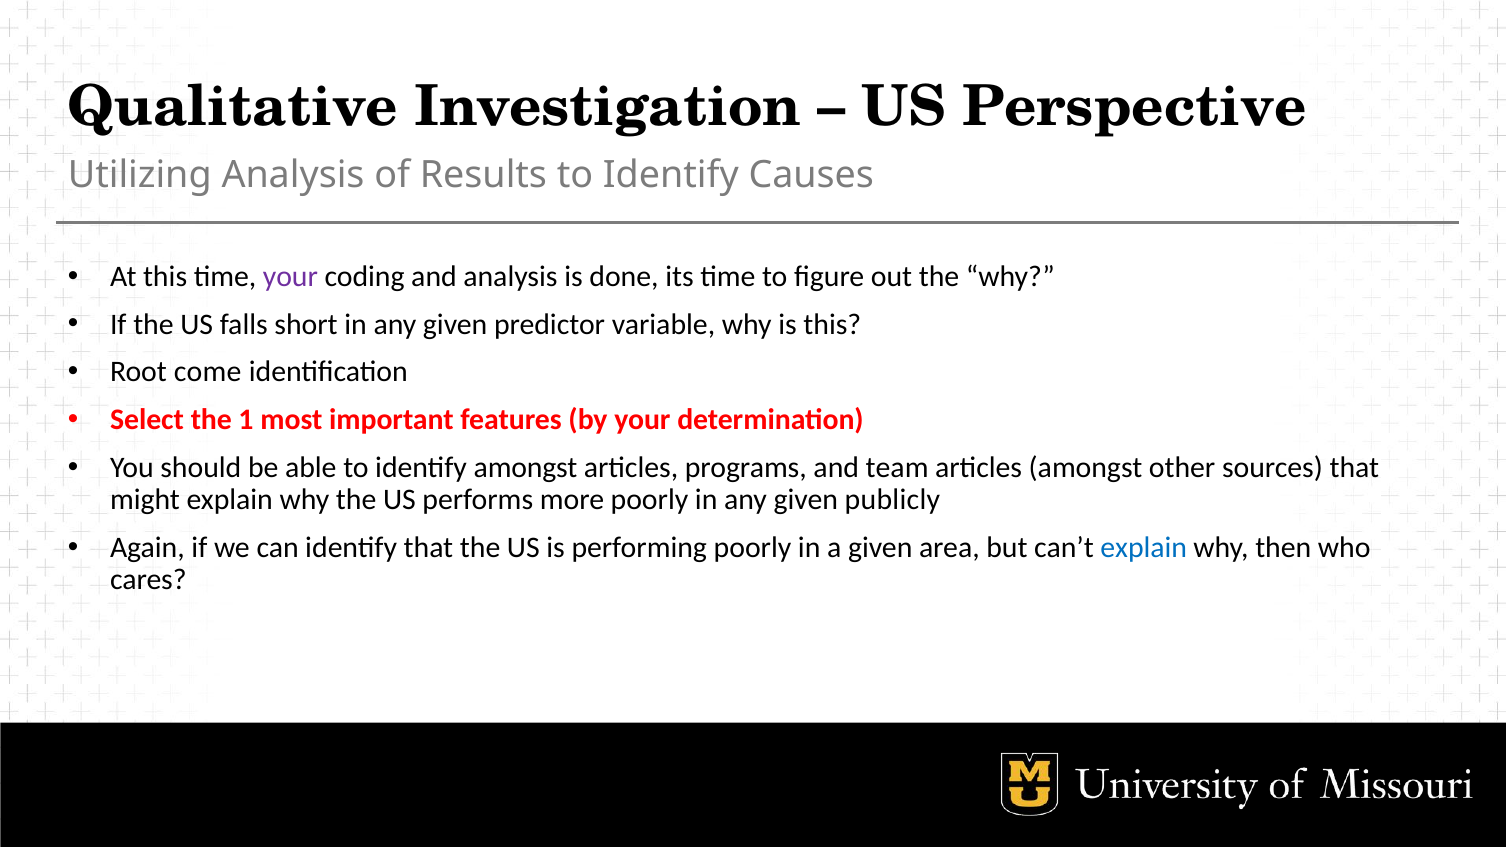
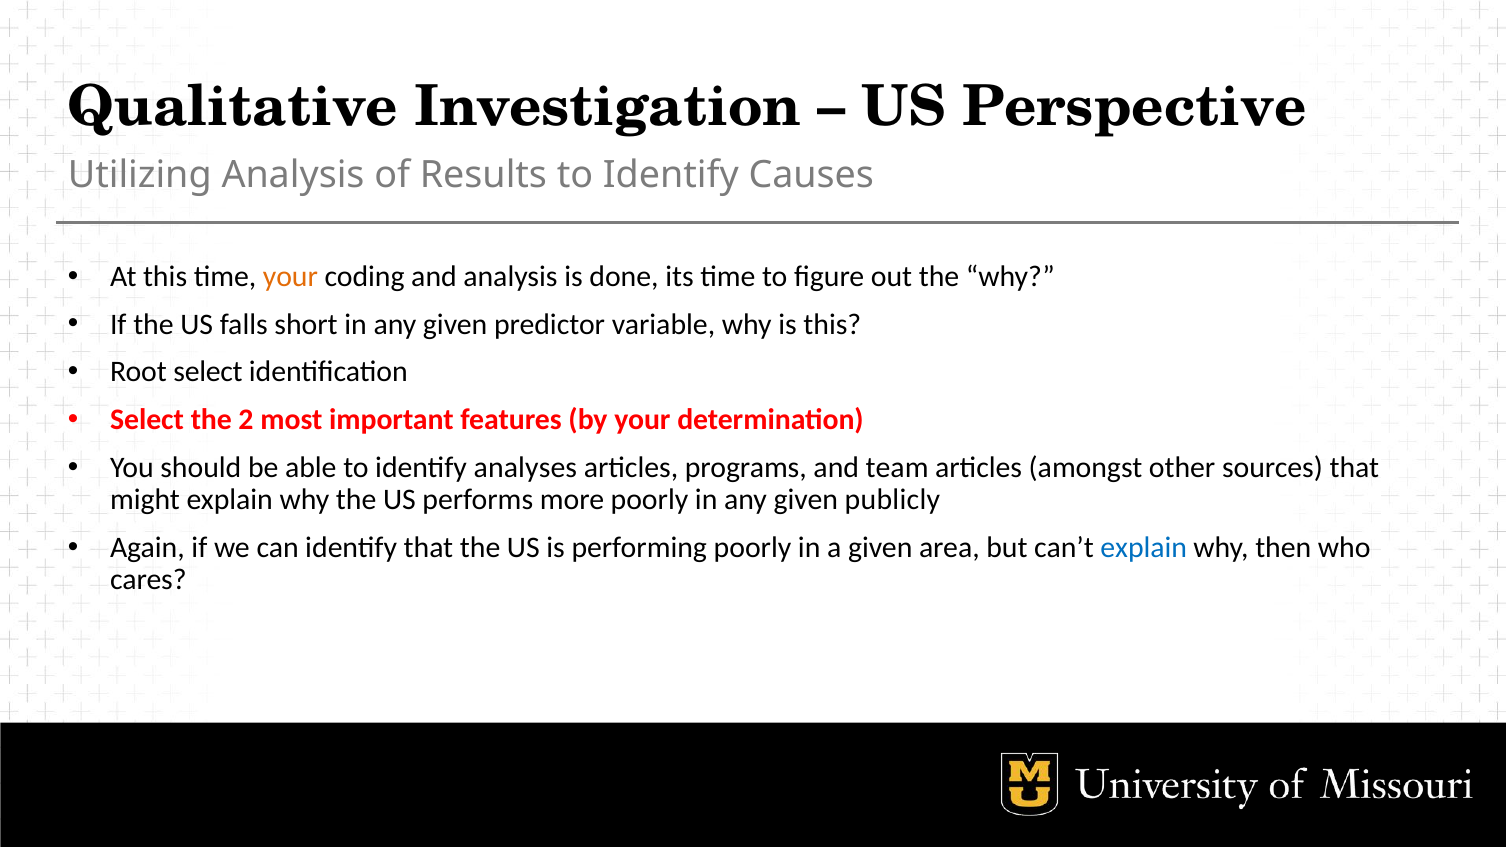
your at (290, 276) colour: purple -> orange
Root come: come -> select
1: 1 -> 2
identify amongst: amongst -> analyses
